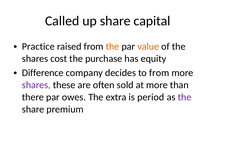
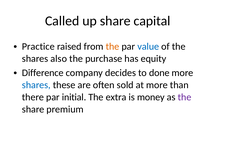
value colour: orange -> blue
cost: cost -> also
to from: from -> done
shares at (36, 85) colour: purple -> blue
owes: owes -> initial
period: period -> money
